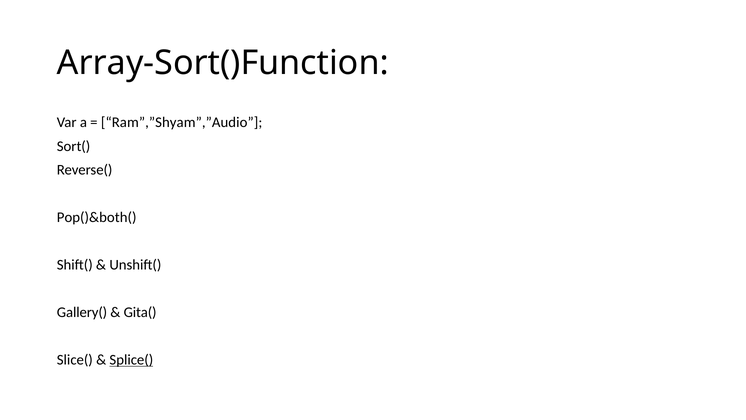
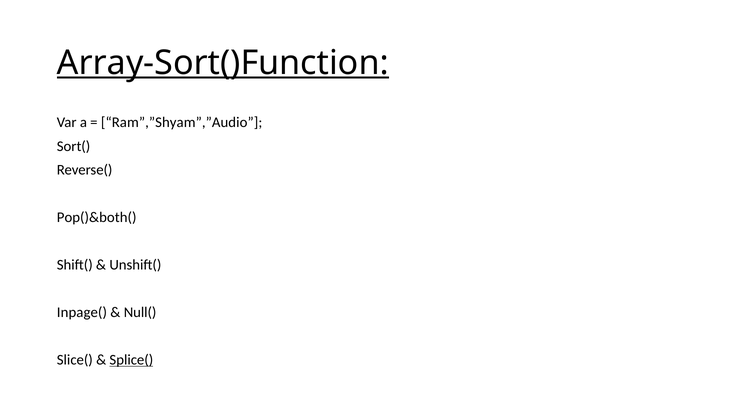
Array-Sort()Function underline: none -> present
Gallery(: Gallery( -> Inpage(
Gita(: Gita( -> Null(
